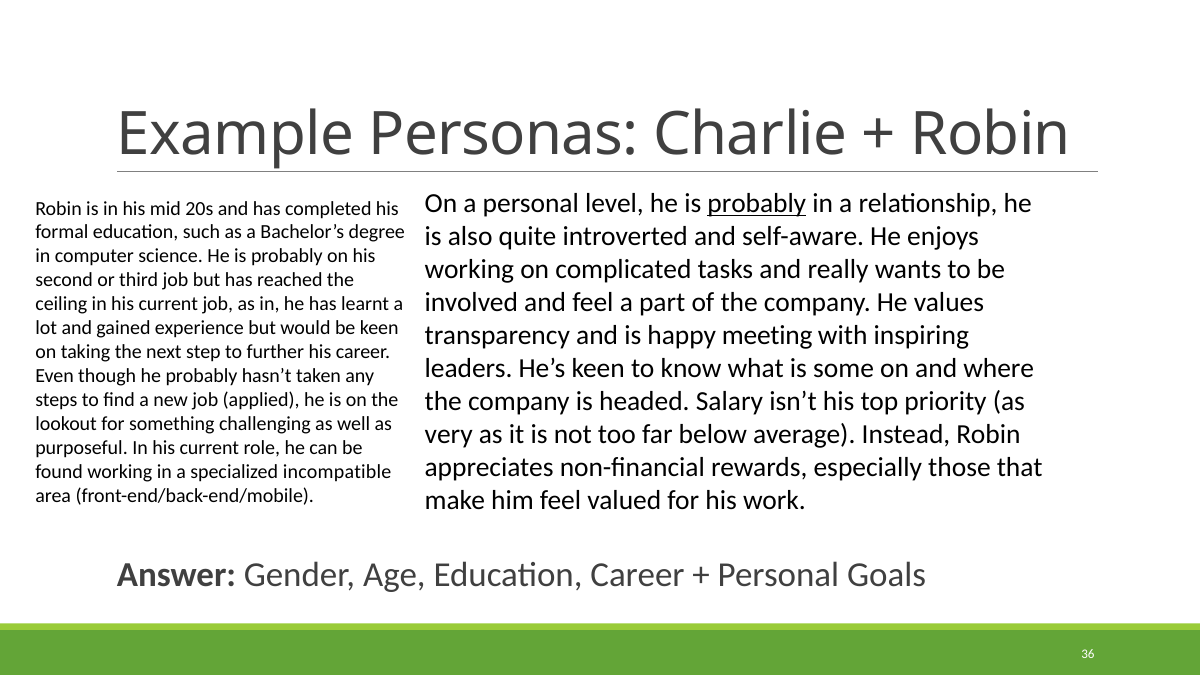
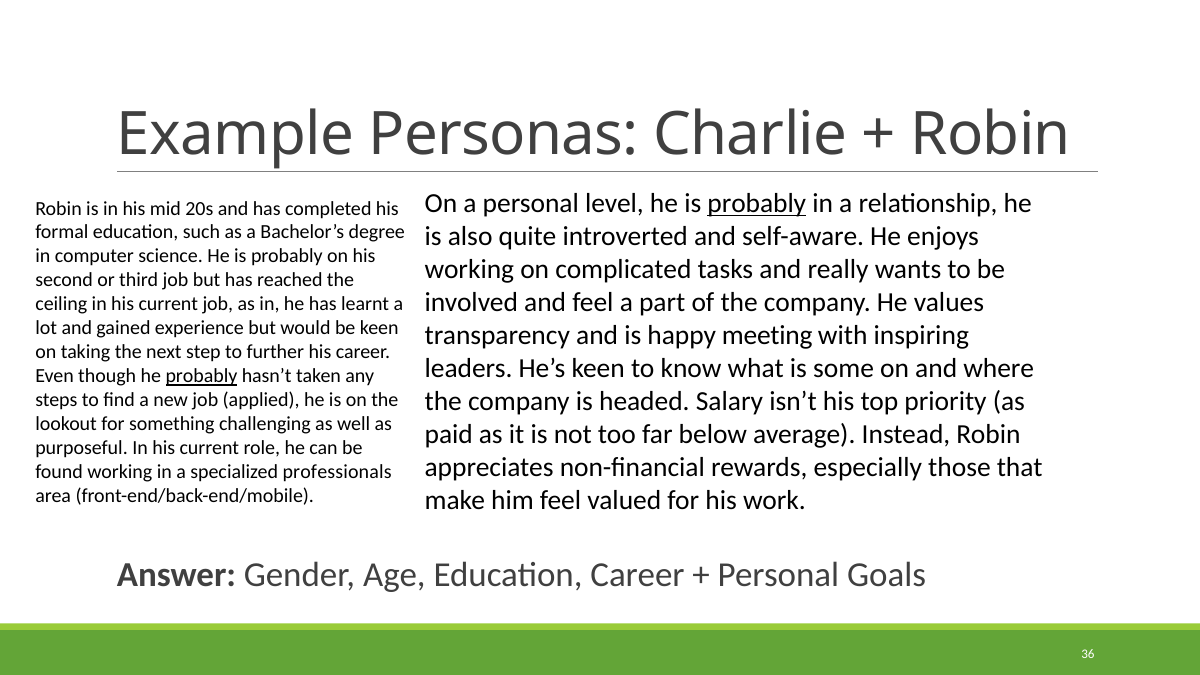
probably at (201, 376) underline: none -> present
very: very -> paid
incompatible: incompatible -> professionals
